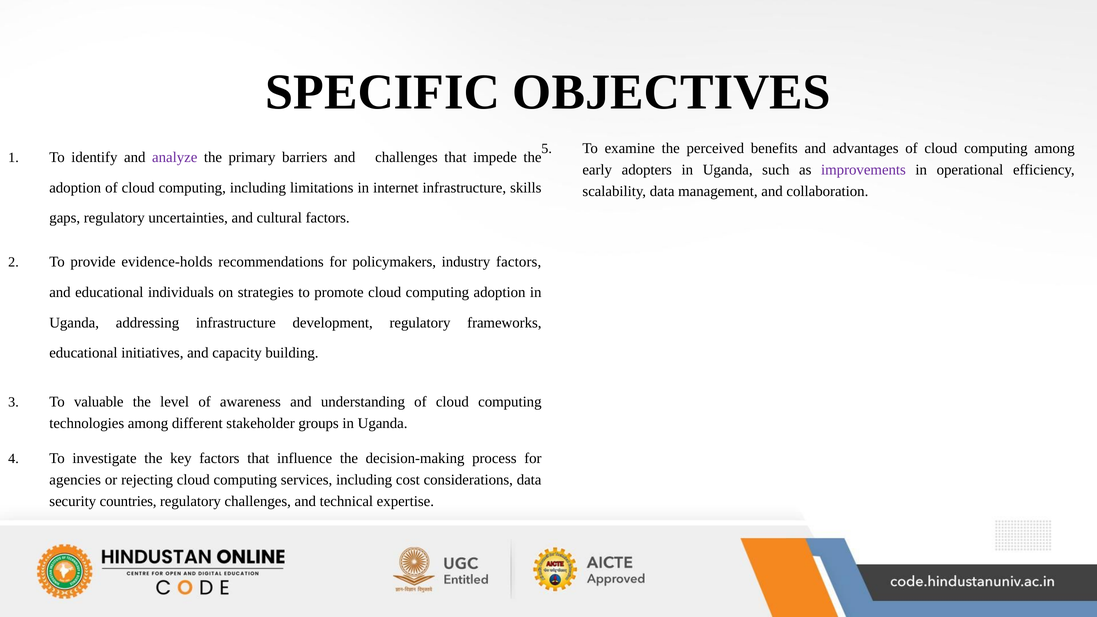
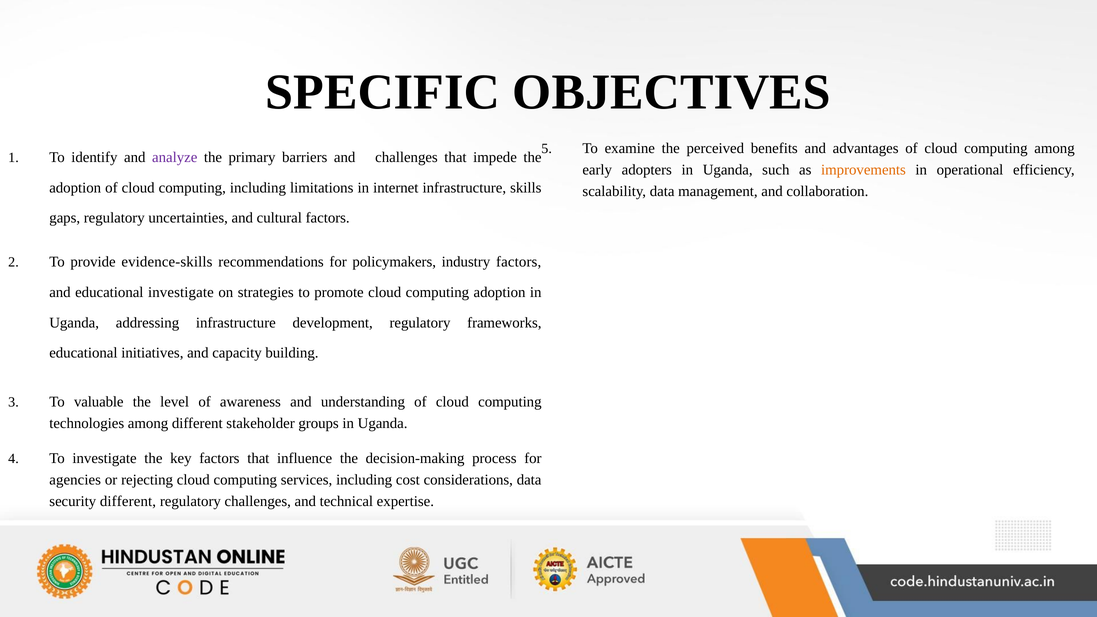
improvements colour: purple -> orange
evidence-holds: evidence-holds -> evidence-skills
educational individuals: individuals -> investigate
security countries: countries -> different
